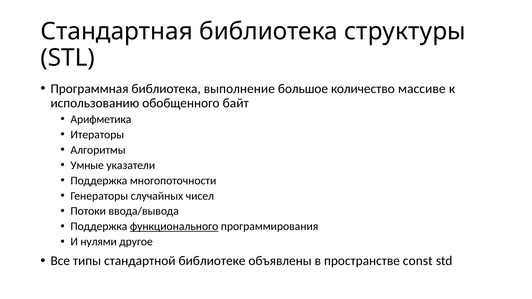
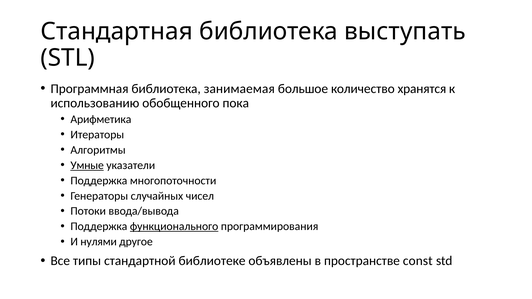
структуры: структуры -> выступать
выполнение: выполнение -> занимаемая
массиве: массиве -> хранятся
байт: байт -> пока
Умные underline: none -> present
